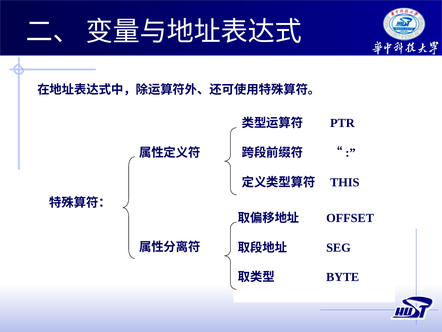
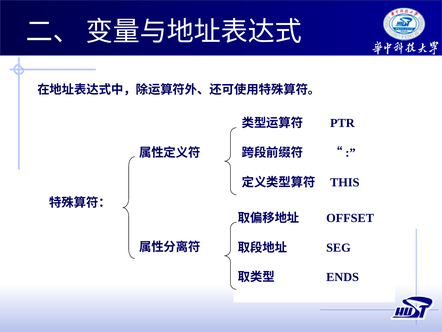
BYTE: BYTE -> ENDS
